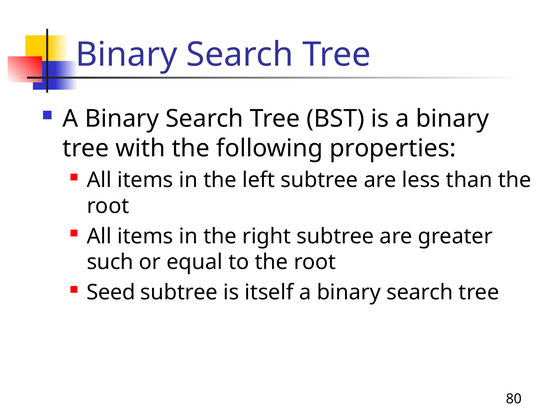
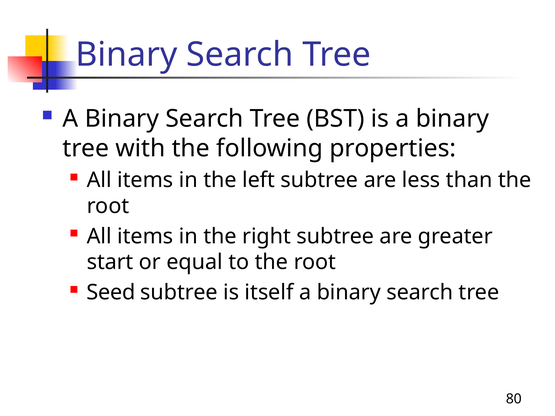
such: such -> start
